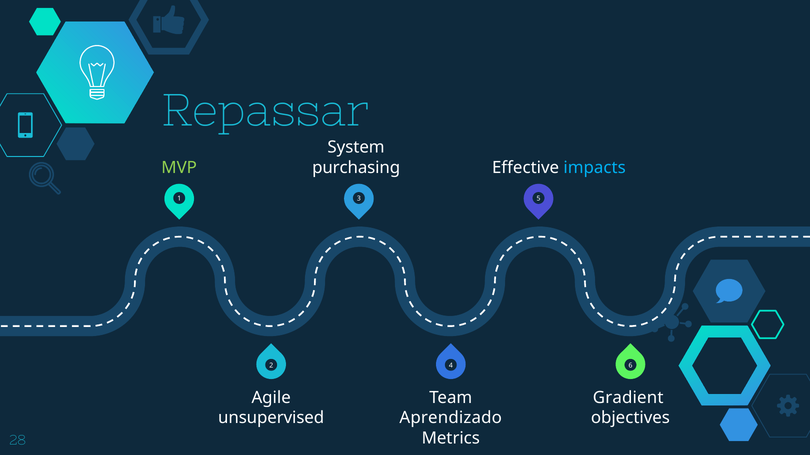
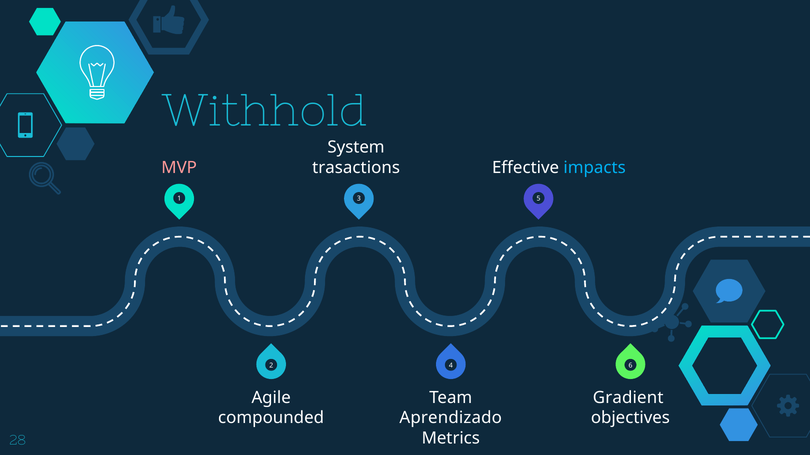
Repassar: Repassar -> Withhold
MVP colour: light green -> pink
purchasing: purchasing -> trasactions
unsupervised: unsupervised -> compounded
